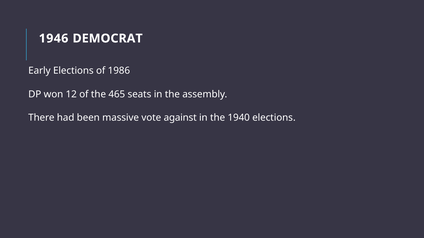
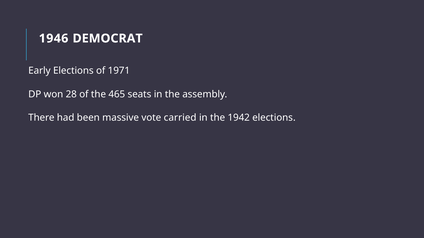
1986: 1986 -> 1971
12: 12 -> 28
against: against -> carried
1940: 1940 -> 1942
